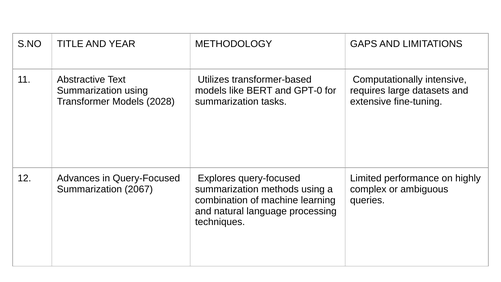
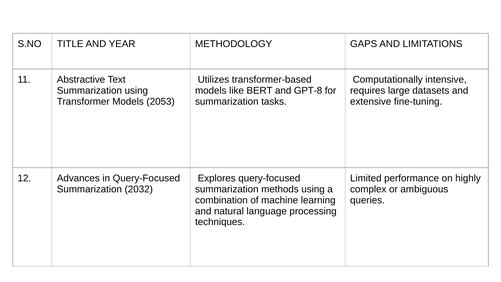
GPT-0: GPT-0 -> GPT-8
2028: 2028 -> 2053
2067: 2067 -> 2032
